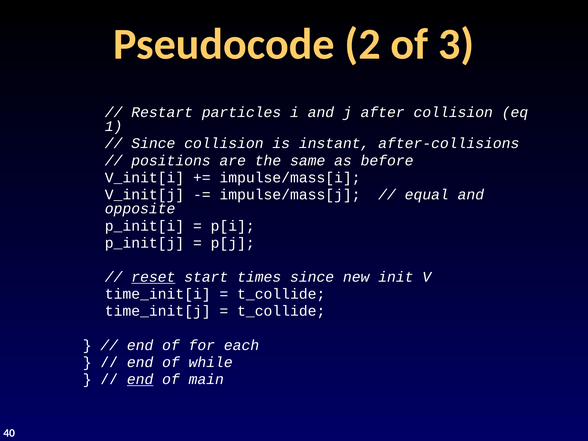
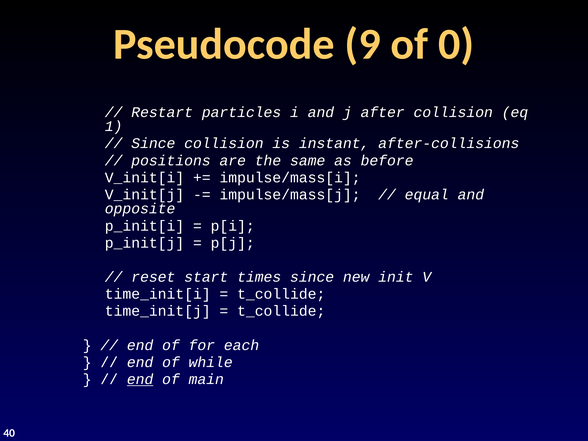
2: 2 -> 9
3: 3 -> 0
reset underline: present -> none
